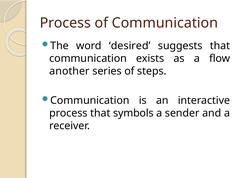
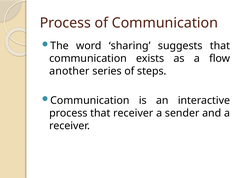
desired: desired -> sharing
that symbols: symbols -> receiver
